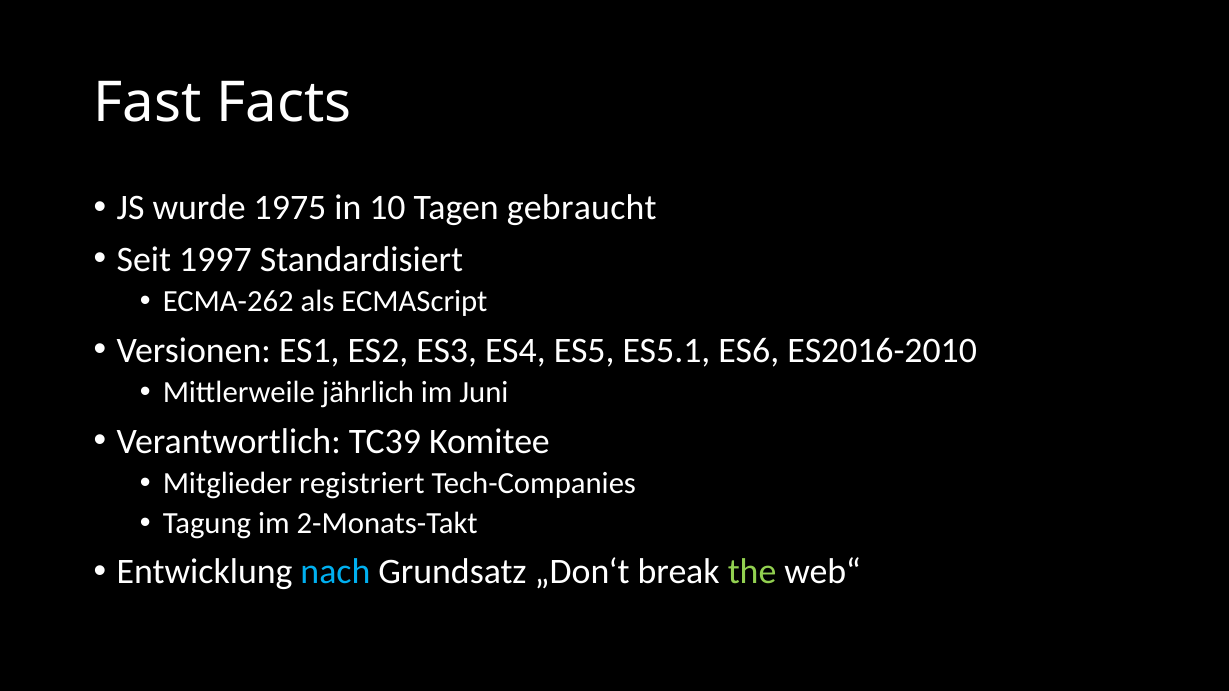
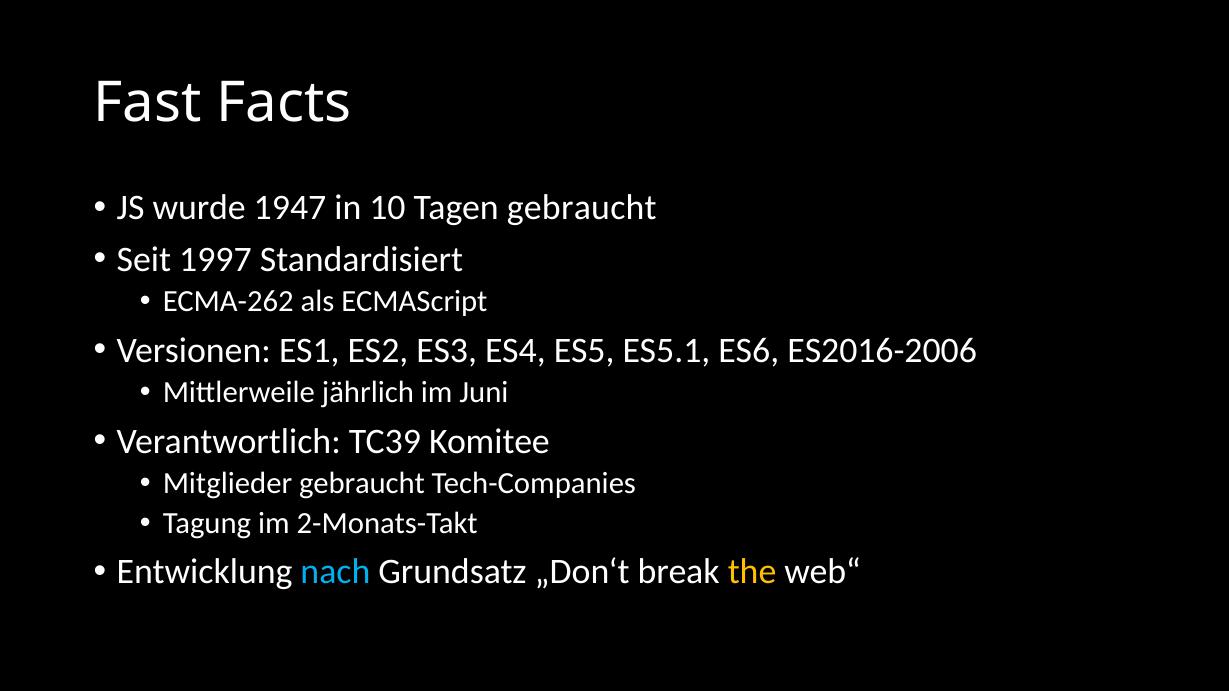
1975: 1975 -> 1947
ES2016-2010: ES2016-2010 -> ES2016-2006
Mitglieder registriert: registriert -> gebraucht
the colour: light green -> yellow
